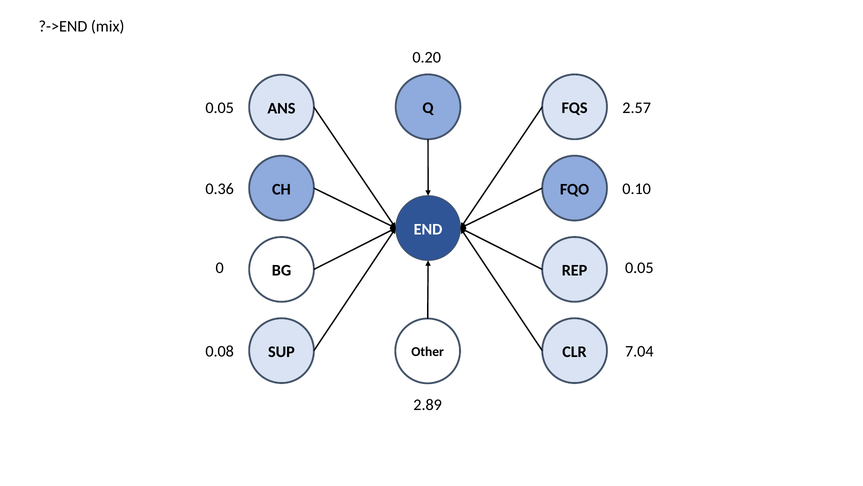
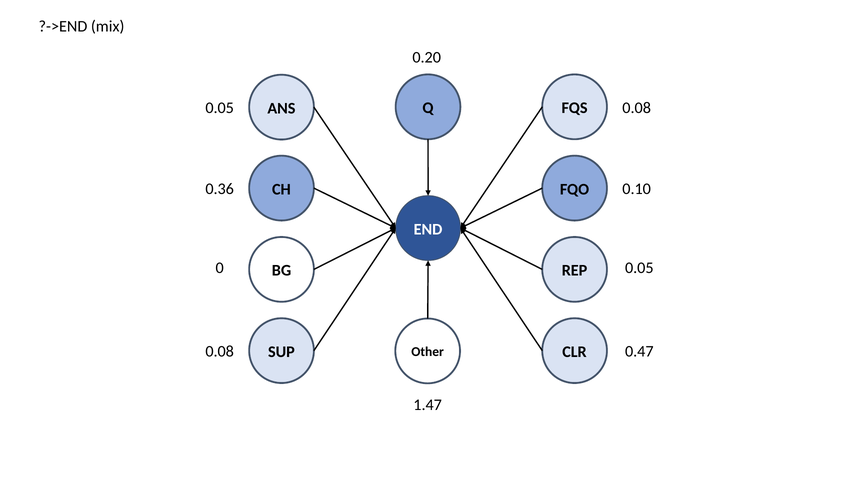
2.57 at (637, 108): 2.57 -> 0.08
7.04: 7.04 -> 0.47
2.89: 2.89 -> 1.47
